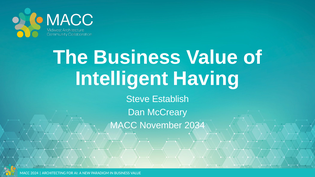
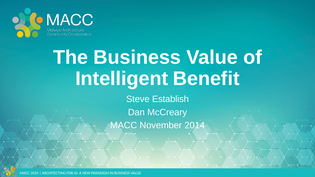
Having: Having -> Benefit
2034: 2034 -> 2014
